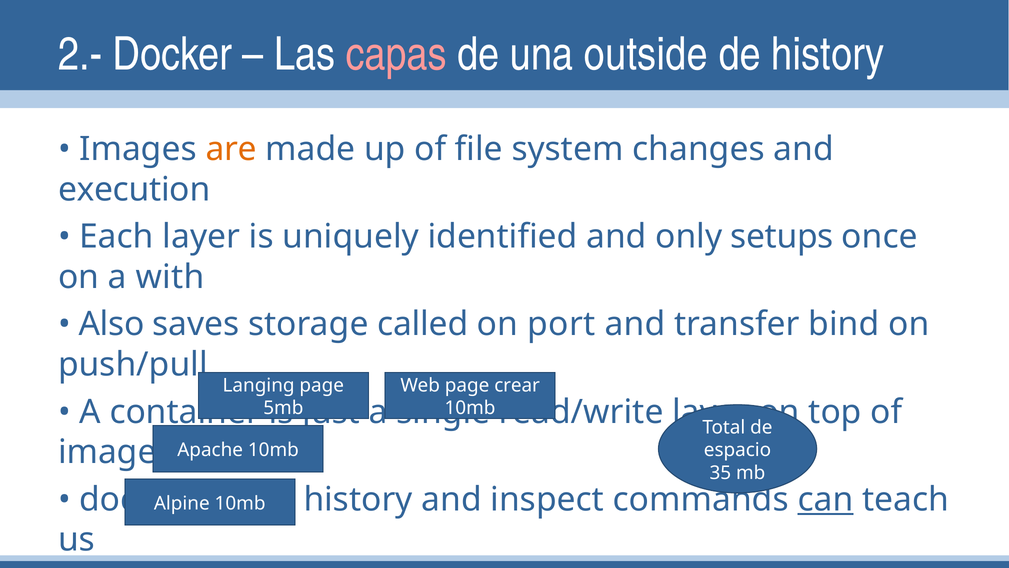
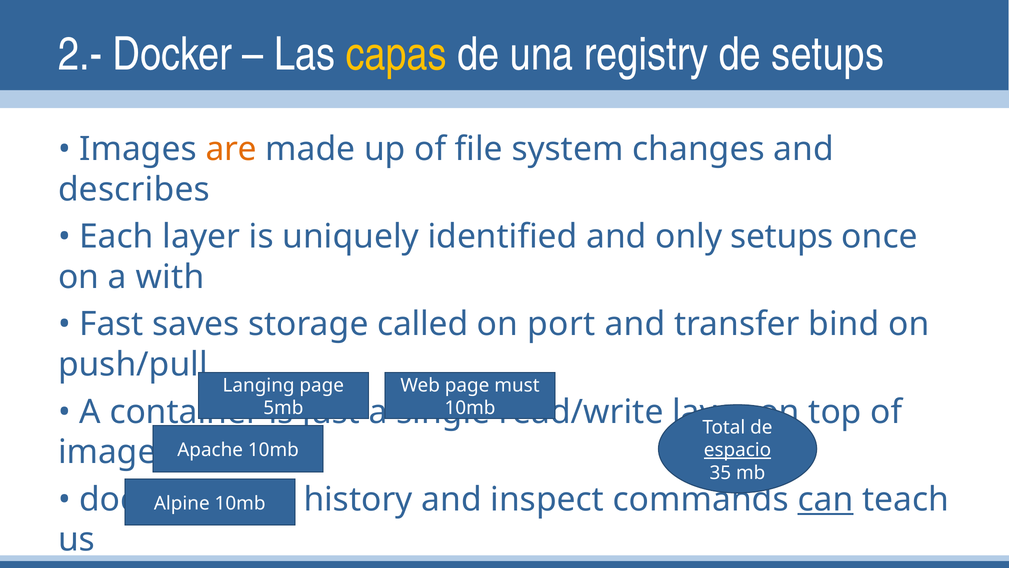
capas colour: pink -> yellow
outside: outside -> registry
de history: history -> setups
execution: execution -> describes
Also: Also -> Fast
crear: crear -> must
espacio underline: none -> present
